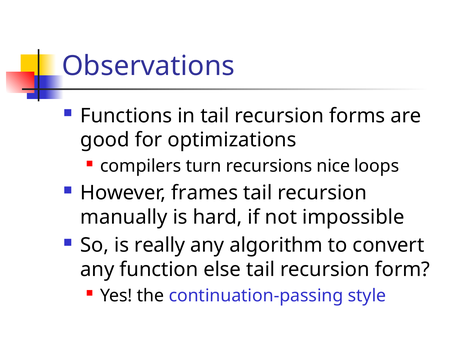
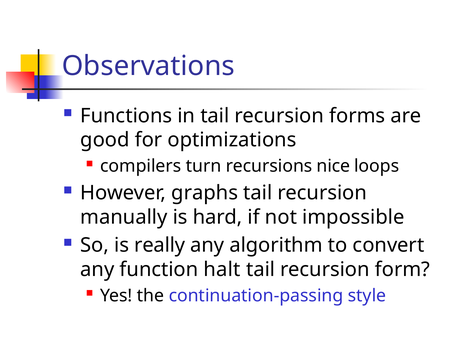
frames: frames -> graphs
else: else -> halt
